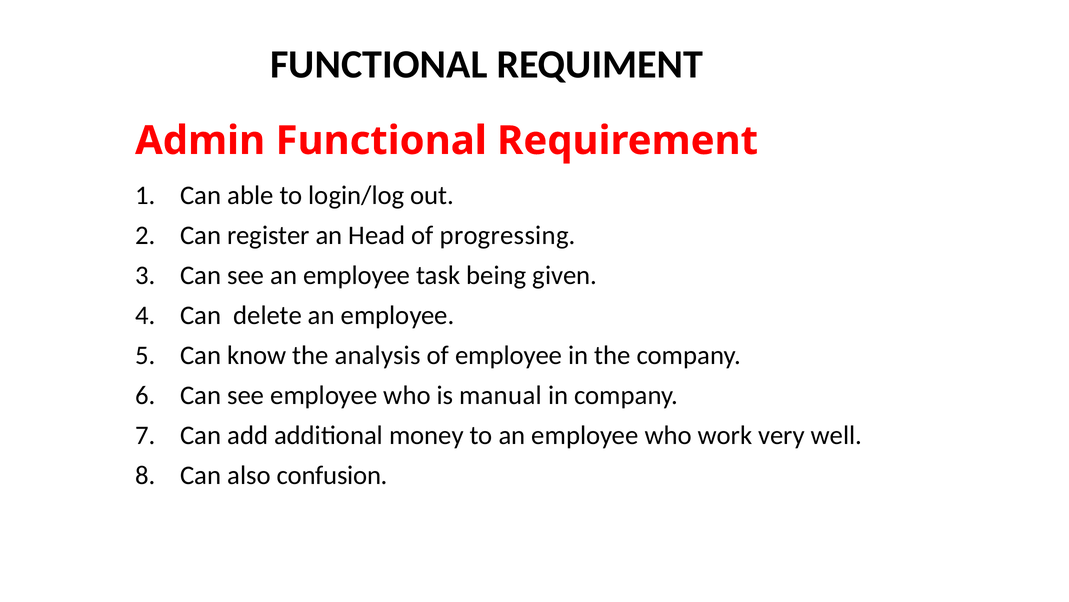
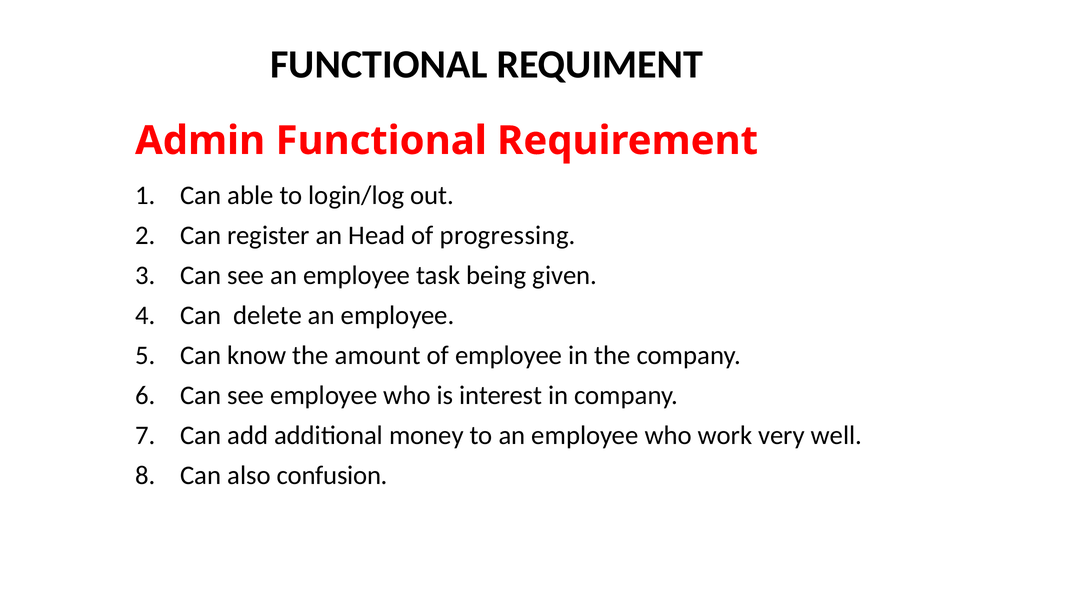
analysis: analysis -> amount
manual: manual -> interest
